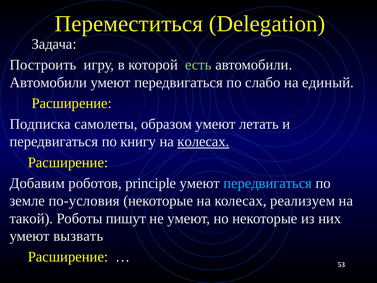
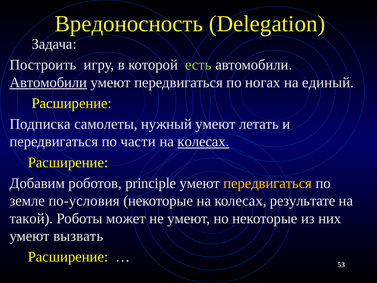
Переместиться: Переместиться -> Вредоносность
Автомобили at (48, 82) underline: none -> present
слабо: слабо -> ногах
образом: образом -> нужный
книгу: книгу -> части
передвигаться at (268, 183) colour: light blue -> yellow
реализуем: реализуем -> результате
пишут: пишут -> может
